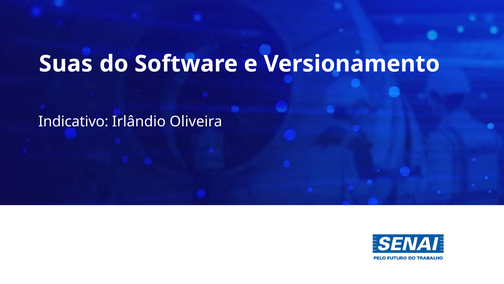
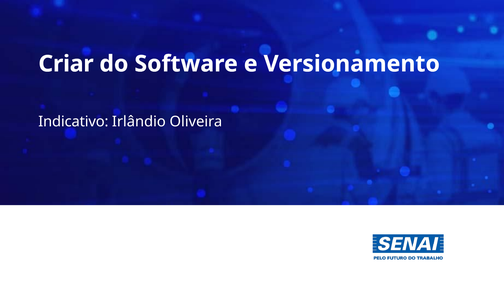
Suas: Suas -> Criar
